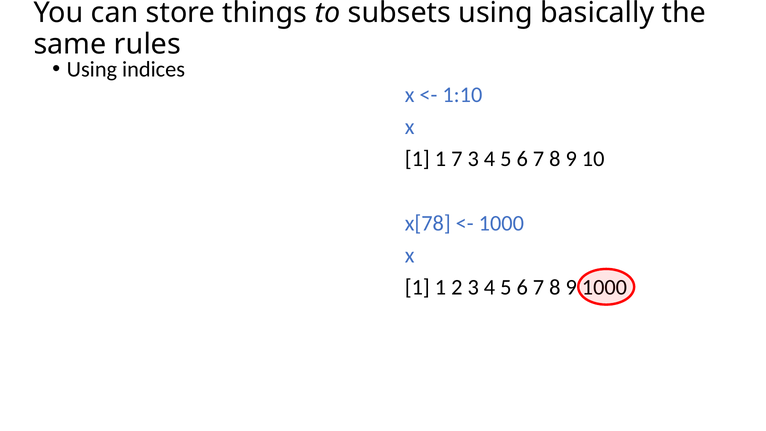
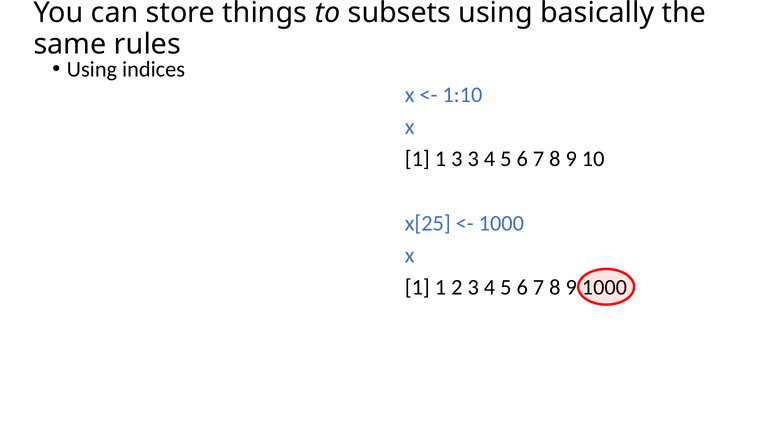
1 7: 7 -> 3
x[78: x[78 -> x[25
